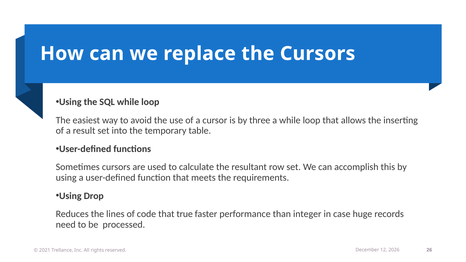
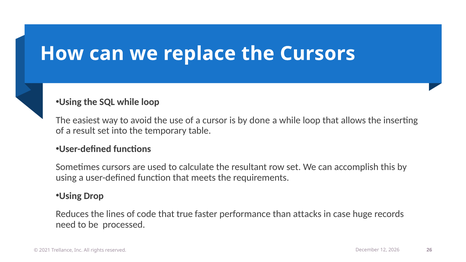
three: three -> done
integer: integer -> attacks
